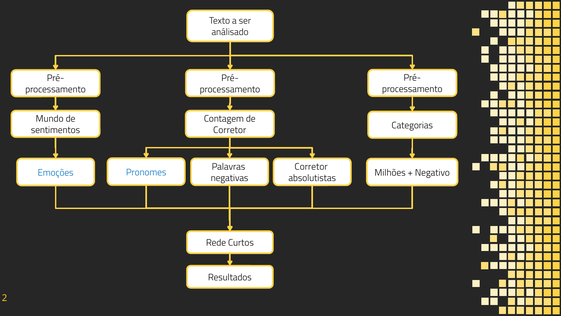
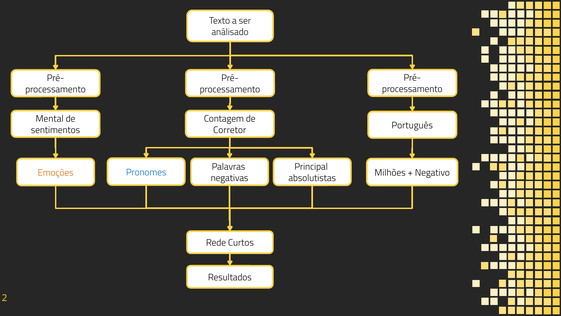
Mundo: Mundo -> Mental
Categorias: Categorias -> Português
Corretor at (311, 167): Corretor -> Principal
Emoções colour: blue -> orange
